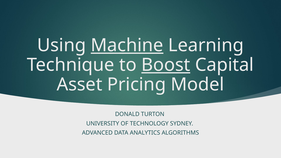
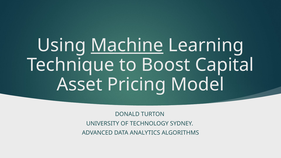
Boost underline: present -> none
